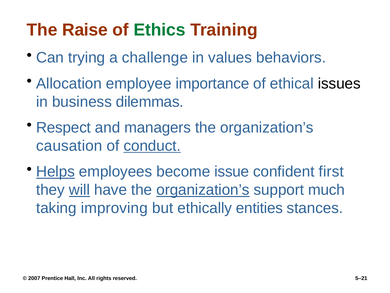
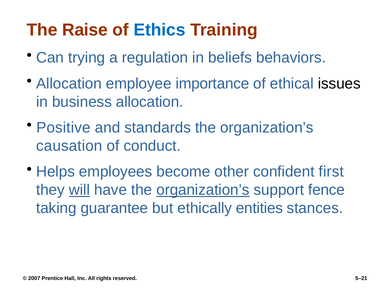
Ethics colour: green -> blue
challenge: challenge -> regulation
values: values -> beliefs
business dilemmas: dilemmas -> allocation
Respect: Respect -> Positive
managers: managers -> standards
conduct underline: present -> none
Helps underline: present -> none
issue: issue -> other
much: much -> fence
improving: improving -> guarantee
